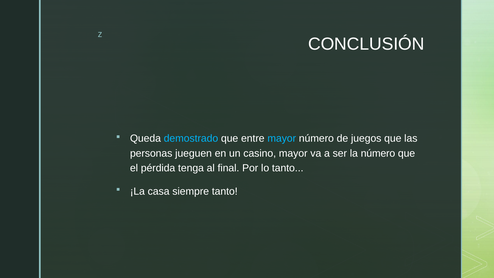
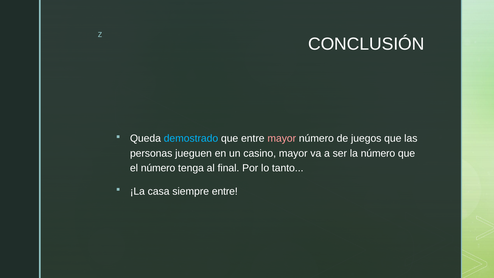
mayor at (282, 138) colour: light blue -> pink
el pérdida: pérdida -> número
siempre tanto: tanto -> entre
